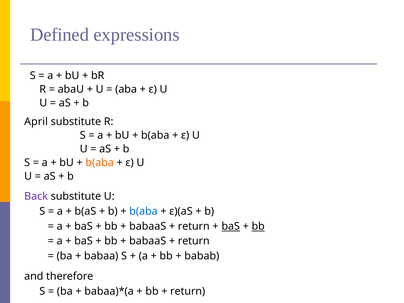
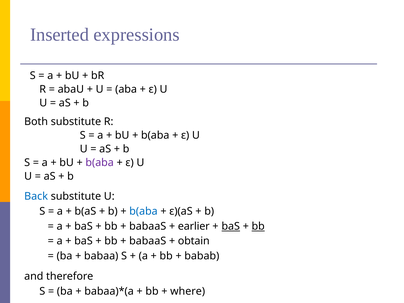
Defined: Defined -> Inserted
April: April -> Both
b(aba at (100, 163) colour: orange -> purple
Back colour: purple -> blue
return at (194, 226): return -> earlier
return at (194, 241): return -> obtain
return at (188, 291): return -> where
